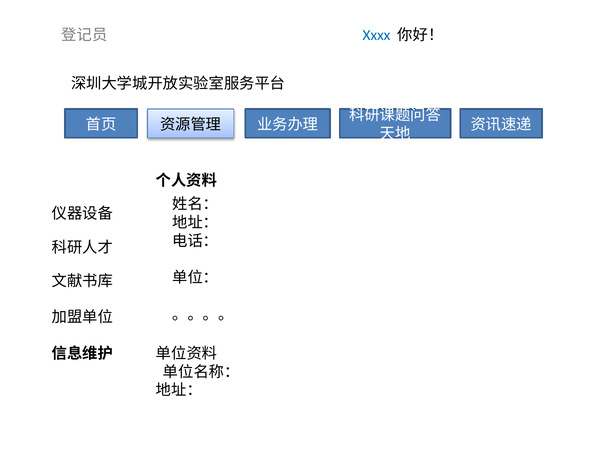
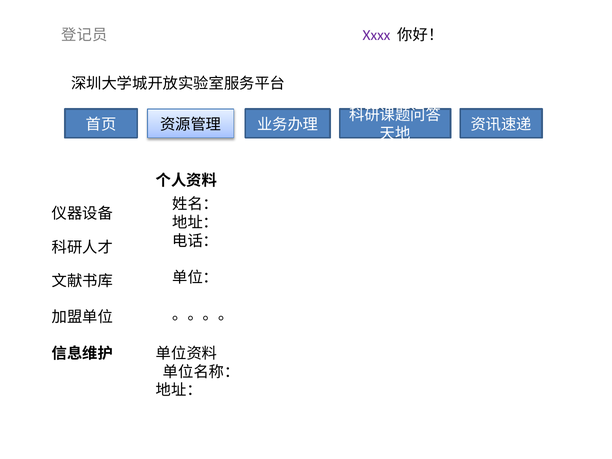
Xxxx colour: blue -> purple
